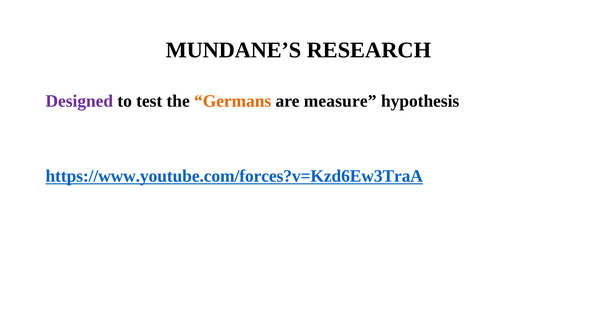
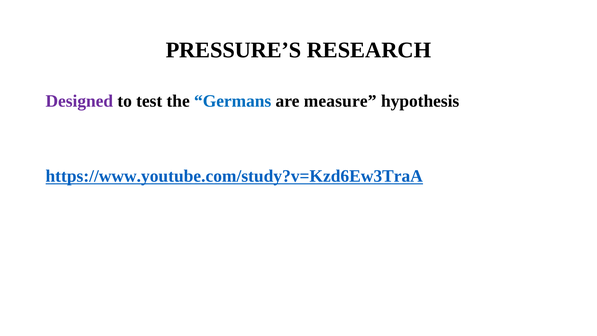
MUNDANE’S: MUNDANE’S -> PRESSURE’S
Germans colour: orange -> blue
https://www.youtube.com/forces?v=Kzd6Ew3TraA: https://www.youtube.com/forces?v=Kzd6Ew3TraA -> https://www.youtube.com/study?v=Kzd6Ew3TraA
